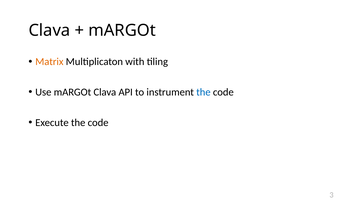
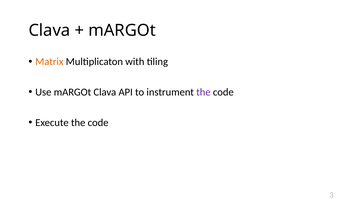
the at (203, 92) colour: blue -> purple
